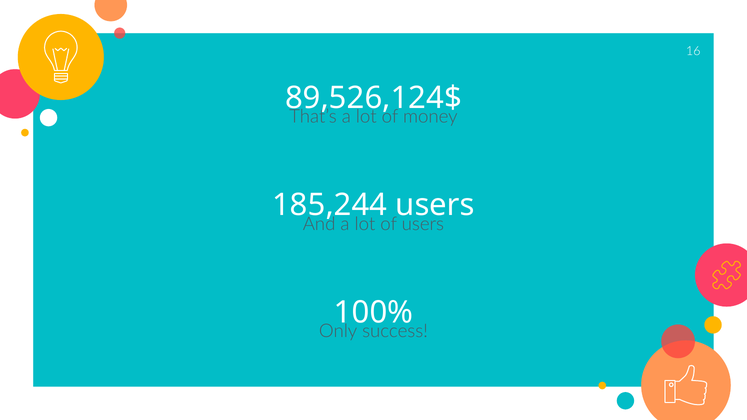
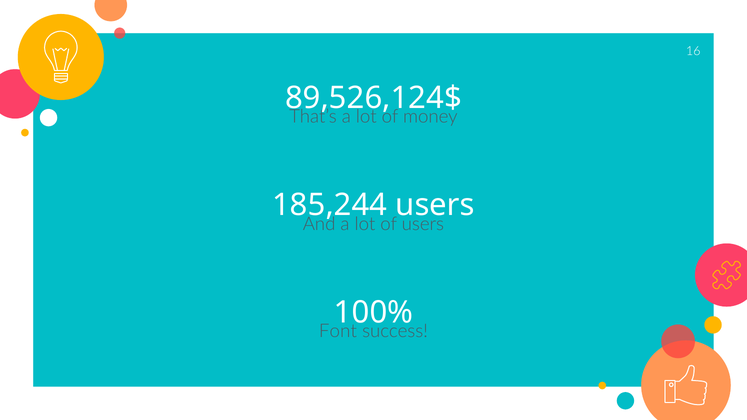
Only: Only -> Font
